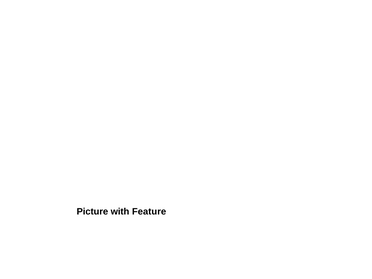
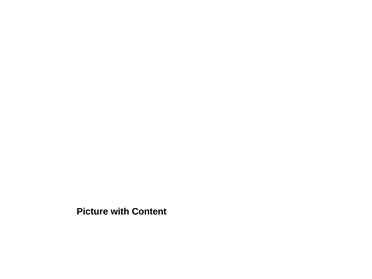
Feature: Feature -> Content
